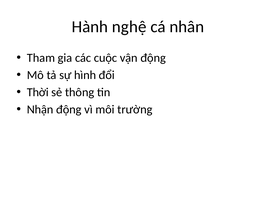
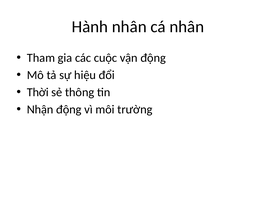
Hành nghệ: nghệ -> nhân
hình: hình -> hiệu
